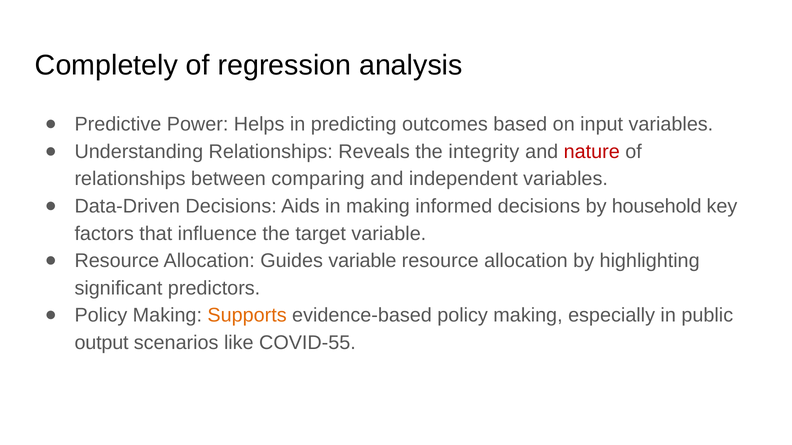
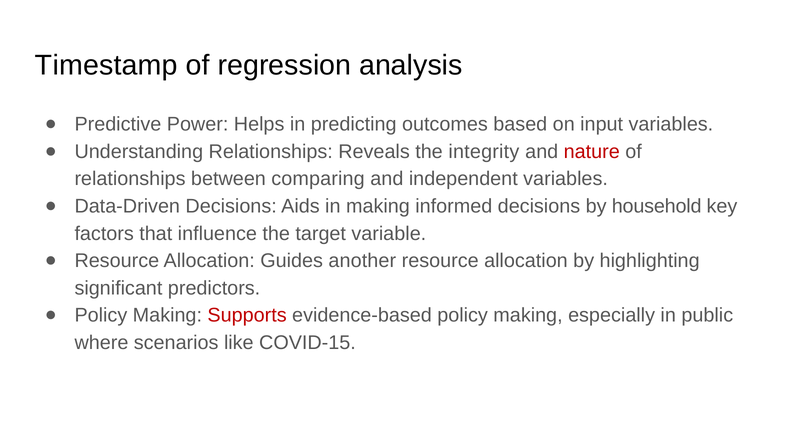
Completely: Completely -> Timestamp
Guides variable: variable -> another
Supports colour: orange -> red
output: output -> where
COVID-55: COVID-55 -> COVID-15
